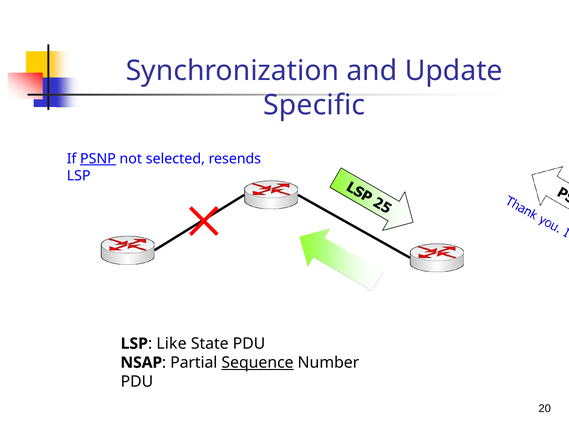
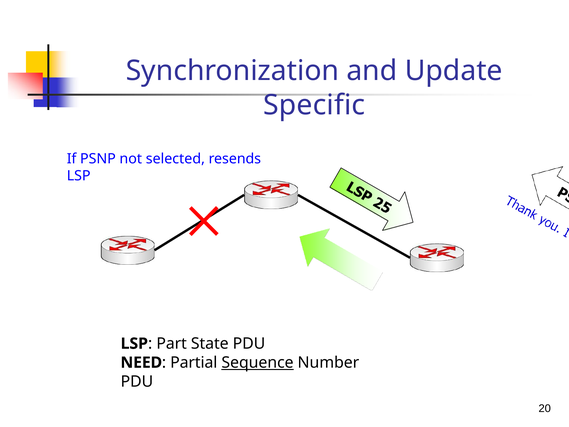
PSNP underline: present -> none
Like: Like -> Part
NSAP: NSAP -> NEED
